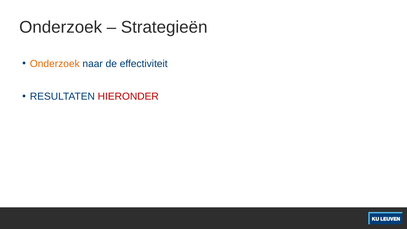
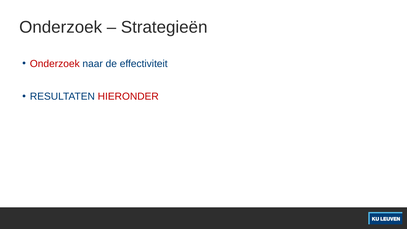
Onderzoek at (55, 64) colour: orange -> red
